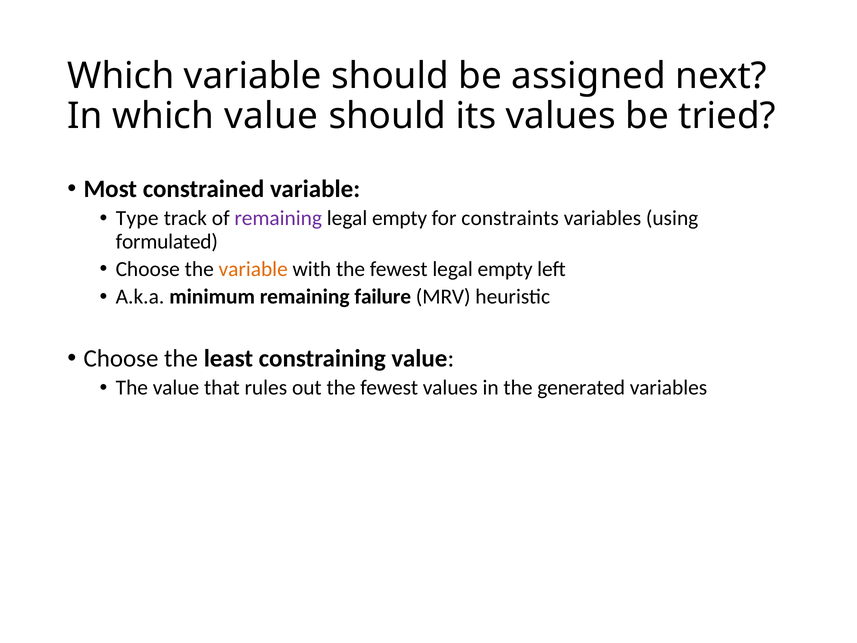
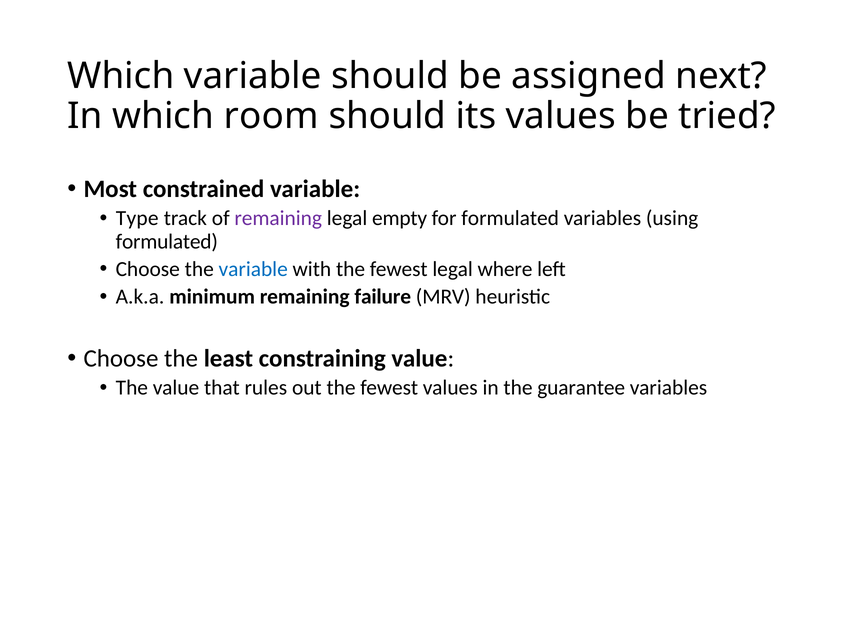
which value: value -> room
for constraints: constraints -> formulated
variable at (253, 269) colour: orange -> blue
fewest legal empty: empty -> where
generated: generated -> guarantee
